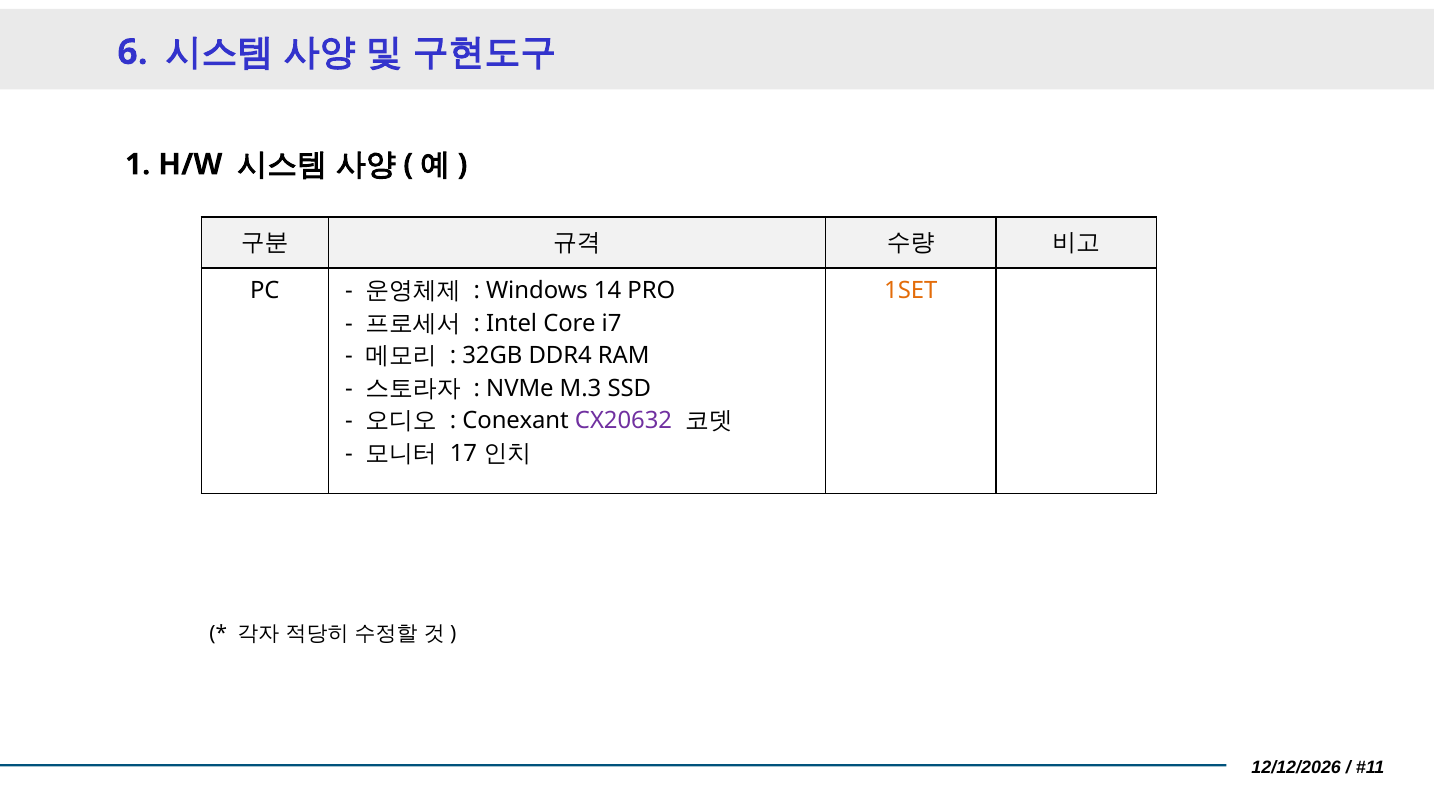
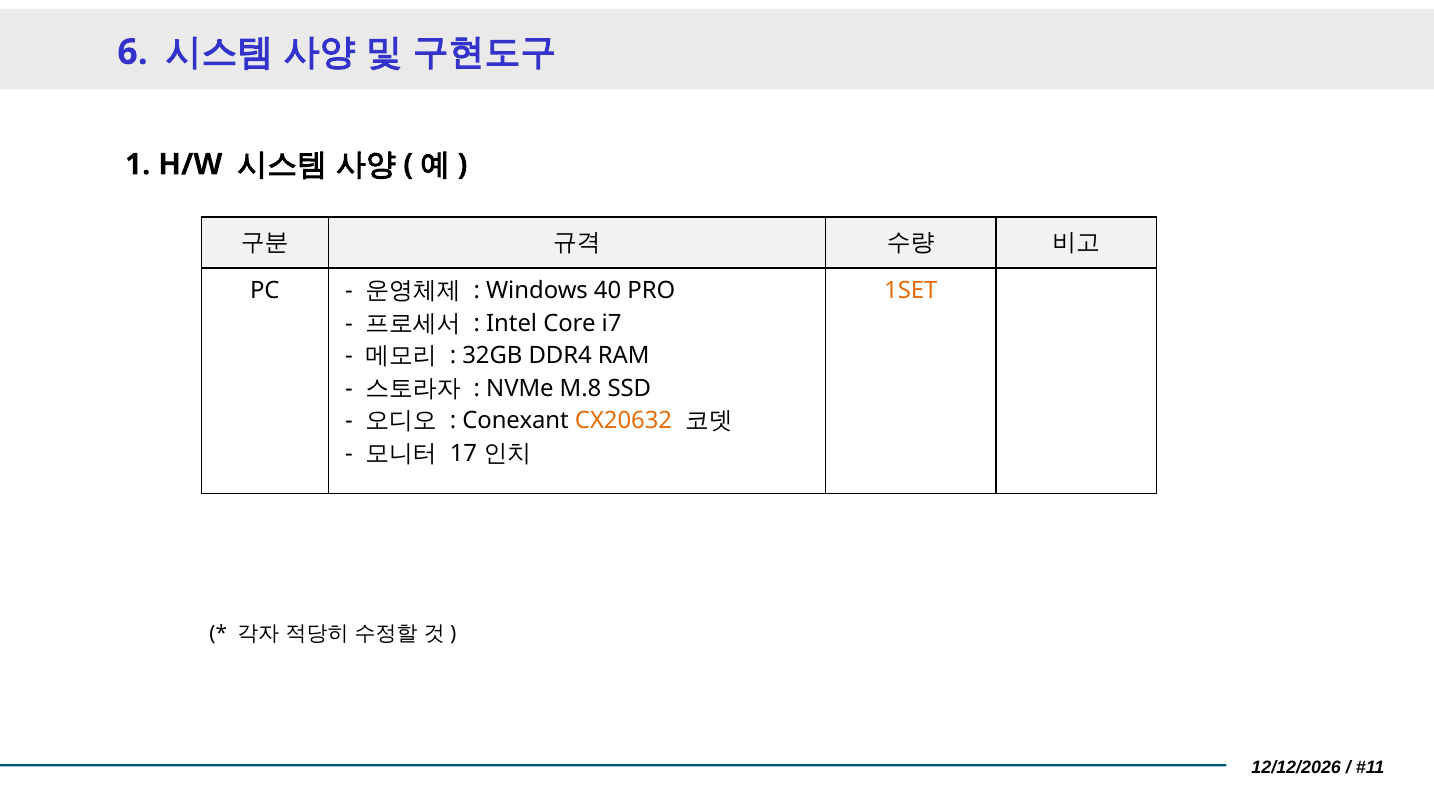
14: 14 -> 40
M.3: M.3 -> M.8
CX20632 colour: purple -> orange
